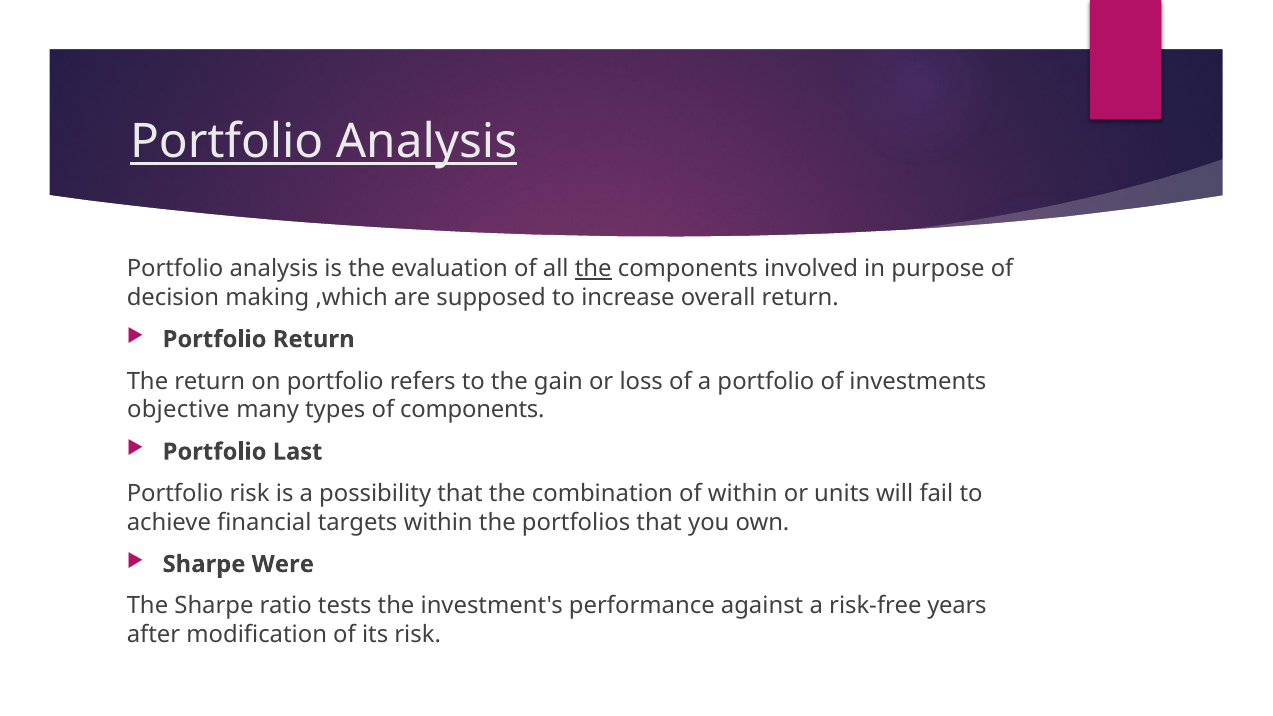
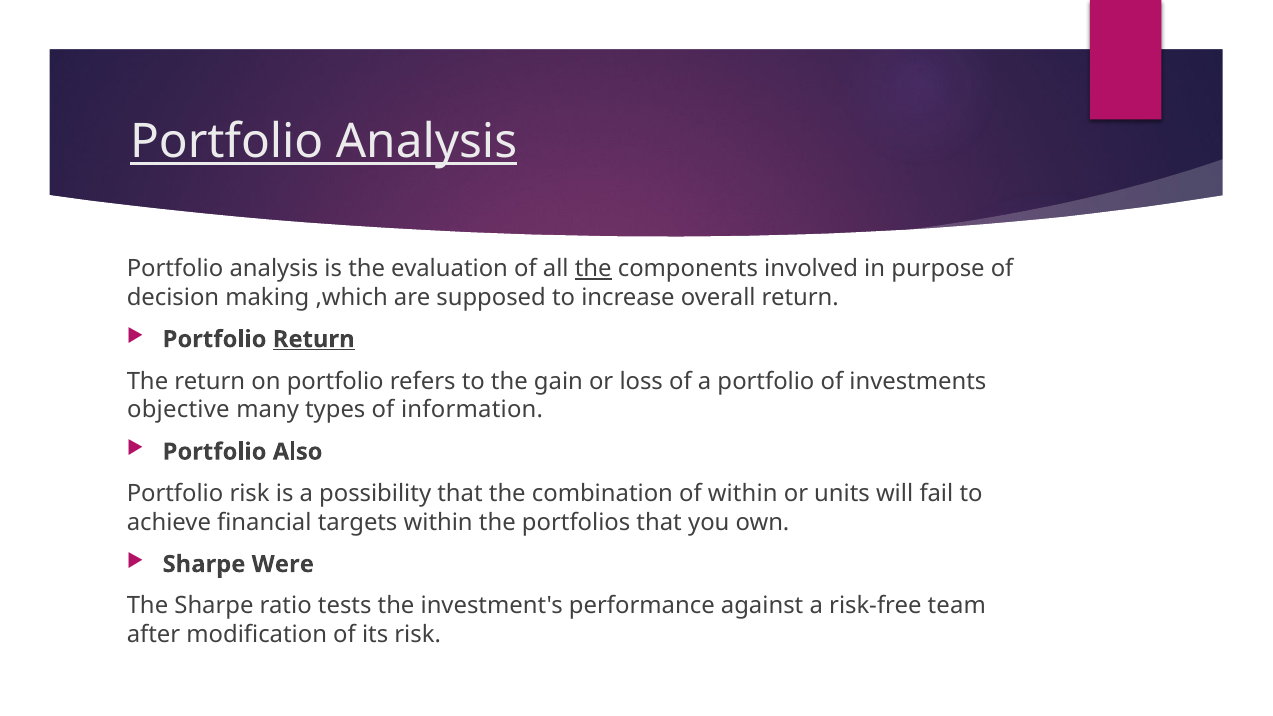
Return at (314, 339) underline: none -> present
of components: components -> information
Last: Last -> Also
years: years -> team
